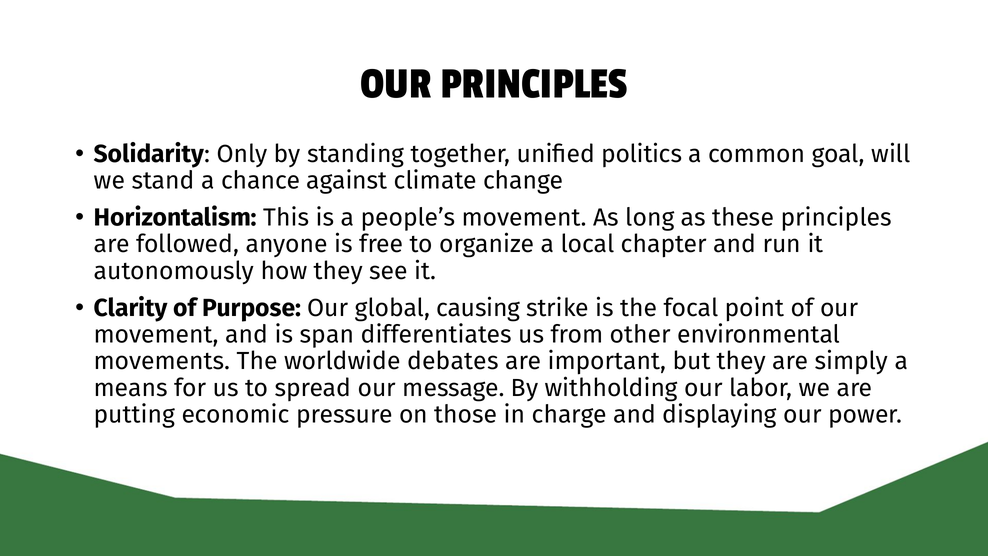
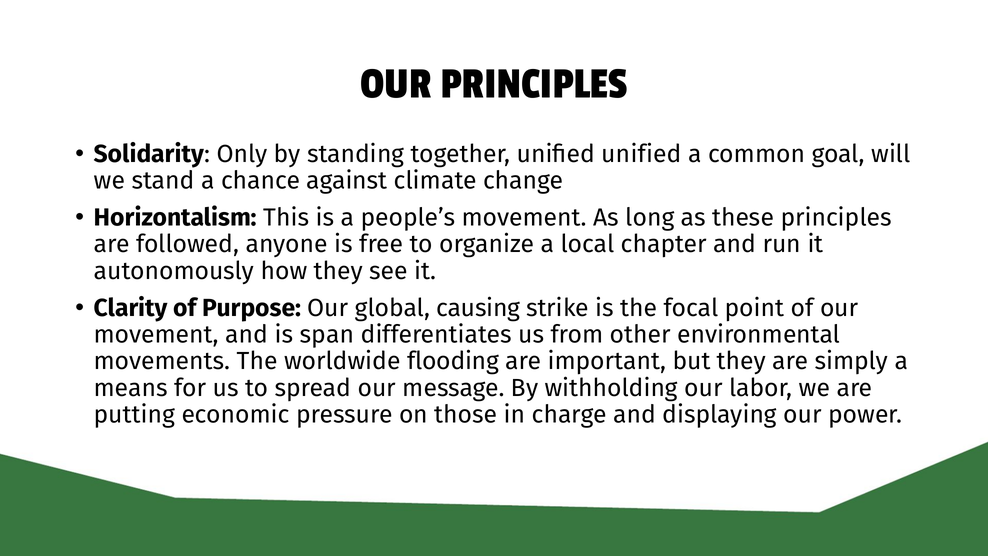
unified politics: politics -> unified
debates: debates -> flooding
